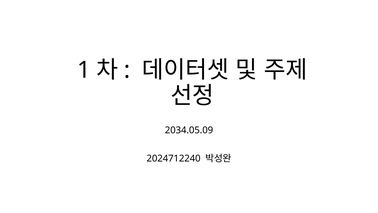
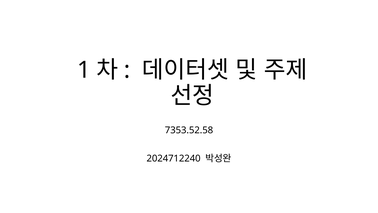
2034.05.09: 2034.05.09 -> 7353.52.58
